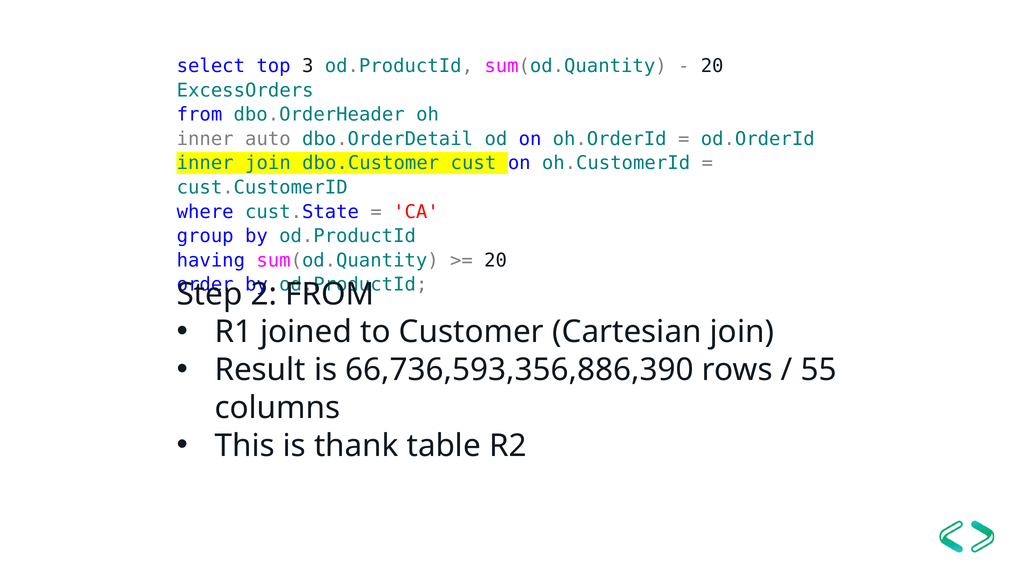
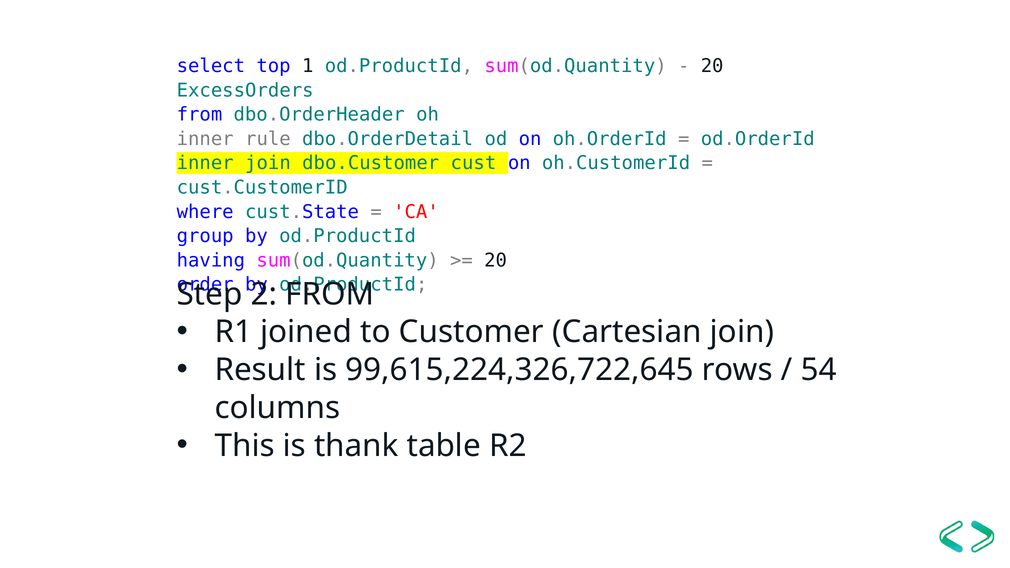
3: 3 -> 1
auto: auto -> rule
66,736,593,356,886,390: 66,736,593,356,886,390 -> 99,615,224,326,722,645
55: 55 -> 54
